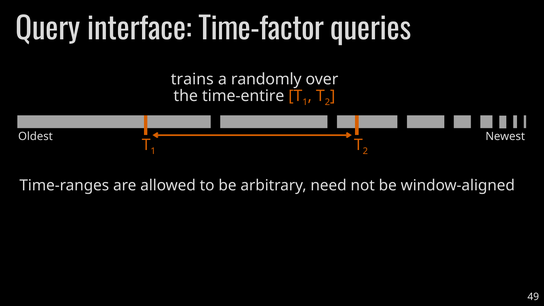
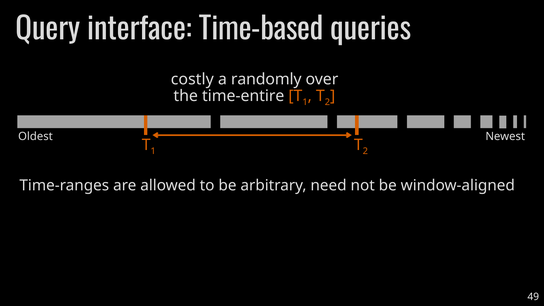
Time-factor: Time-factor -> Time-based
trains: trains -> costly
